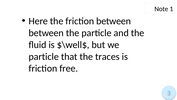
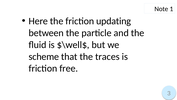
friction between: between -> updating
particle at (44, 56): particle -> scheme
